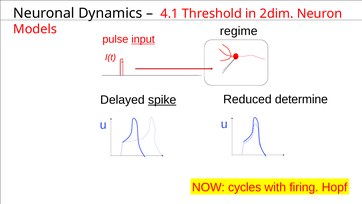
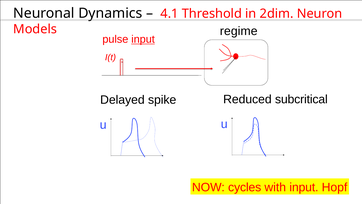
determine: determine -> subcritical
spike underline: present -> none
with firing: firing -> input
